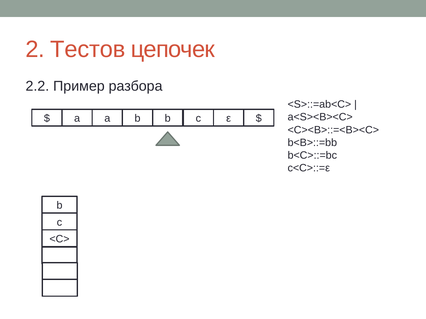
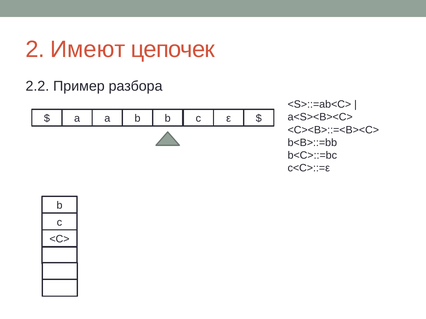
Тестов: Тестов -> Имеют
